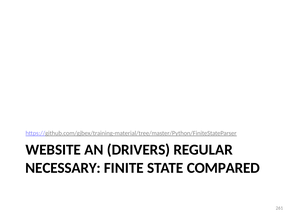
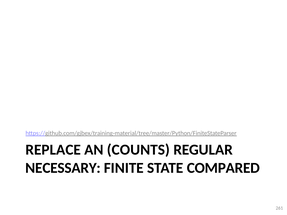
WEBSITE: WEBSITE -> REPLACE
DRIVERS: DRIVERS -> COUNTS
